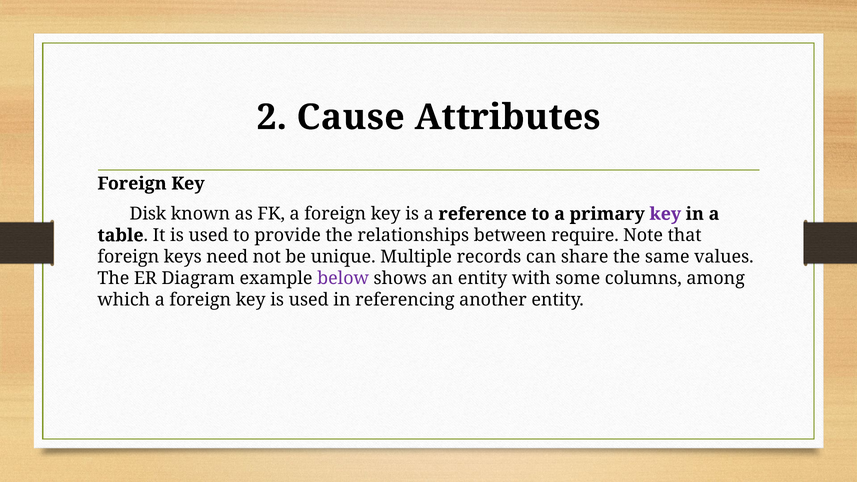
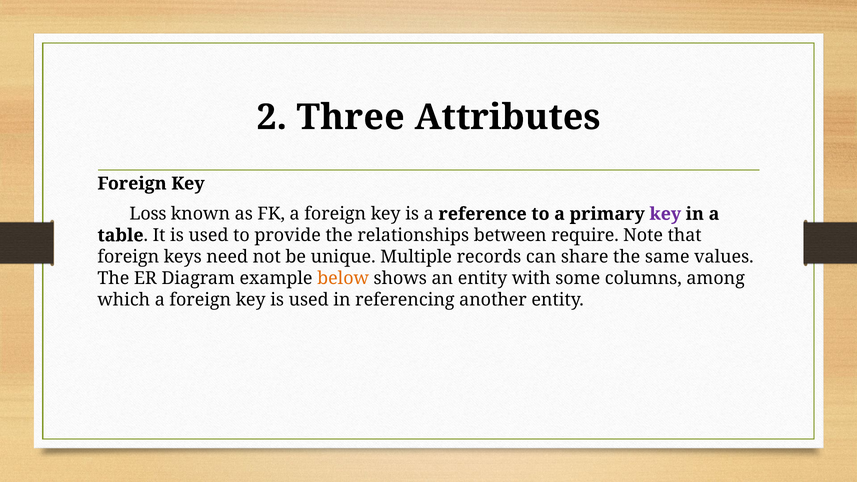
Cause: Cause -> Three
Disk: Disk -> Loss
below colour: purple -> orange
